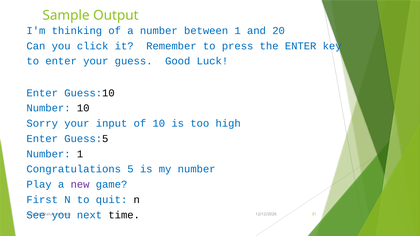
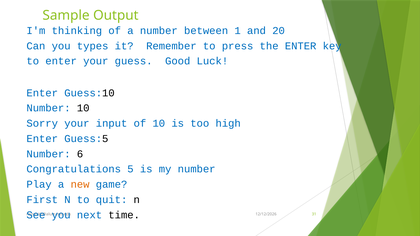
click: click -> types
Number 1: 1 -> 6
new colour: purple -> orange
